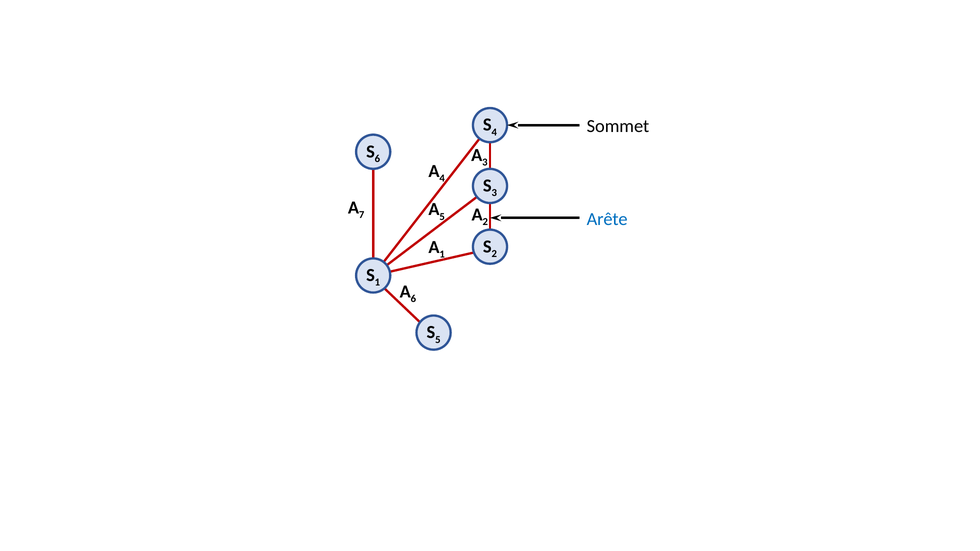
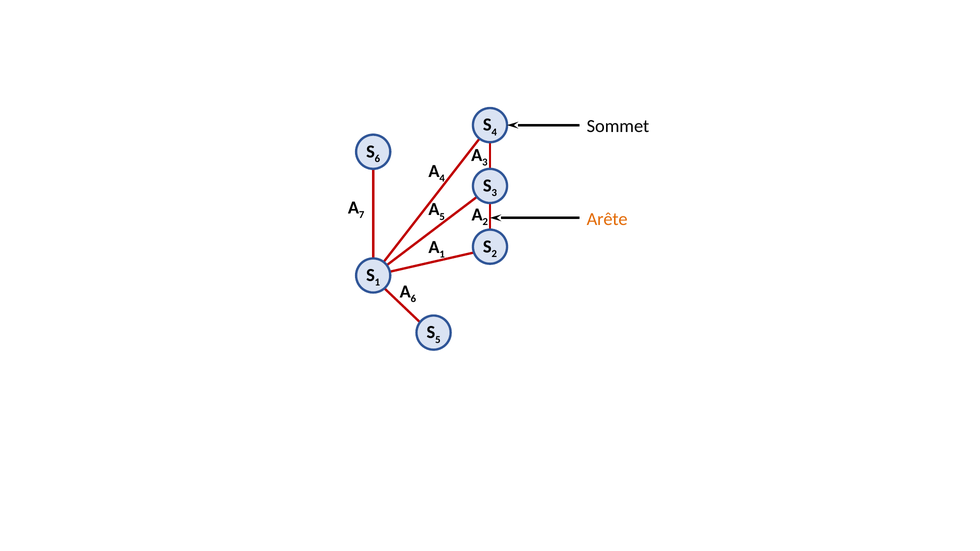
Arête colour: blue -> orange
